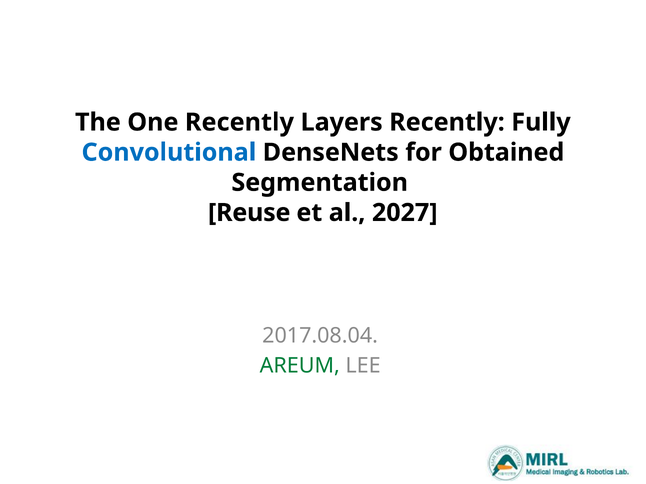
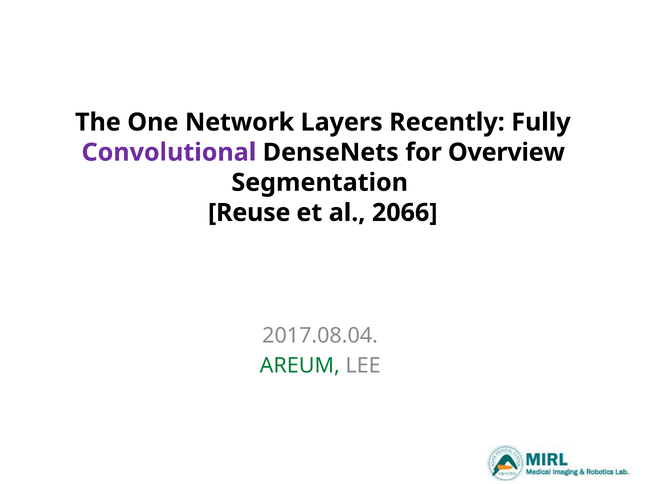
One Recently: Recently -> Network
Convolutional colour: blue -> purple
Obtained: Obtained -> Overview
2027: 2027 -> 2066
